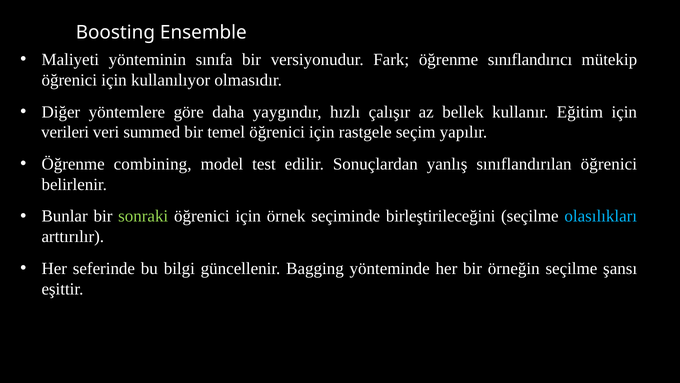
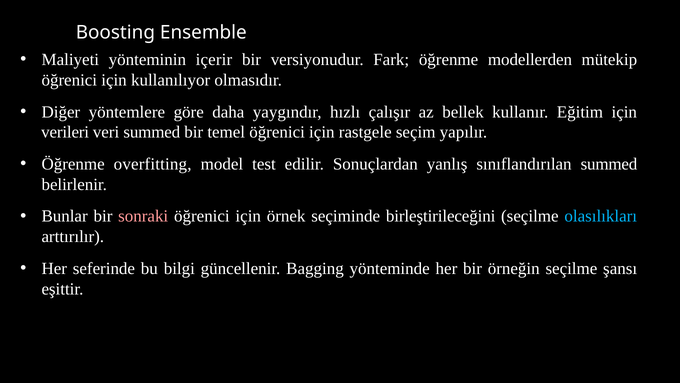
sınıfa: sınıfa -> içerir
sınıflandırıcı: sınıflandırıcı -> modellerden
combining: combining -> overfitting
sınıflandırılan öğrenici: öğrenici -> summed
sonraki colour: light green -> pink
